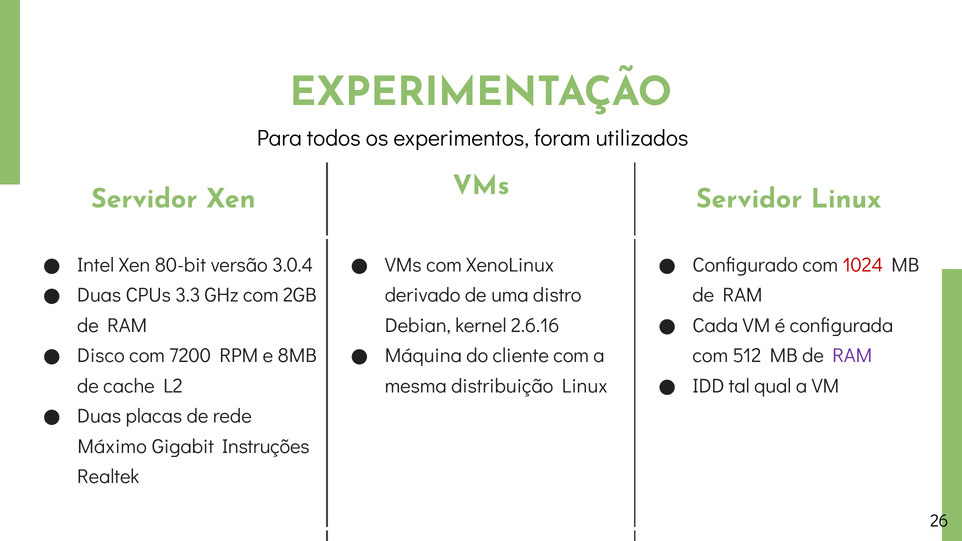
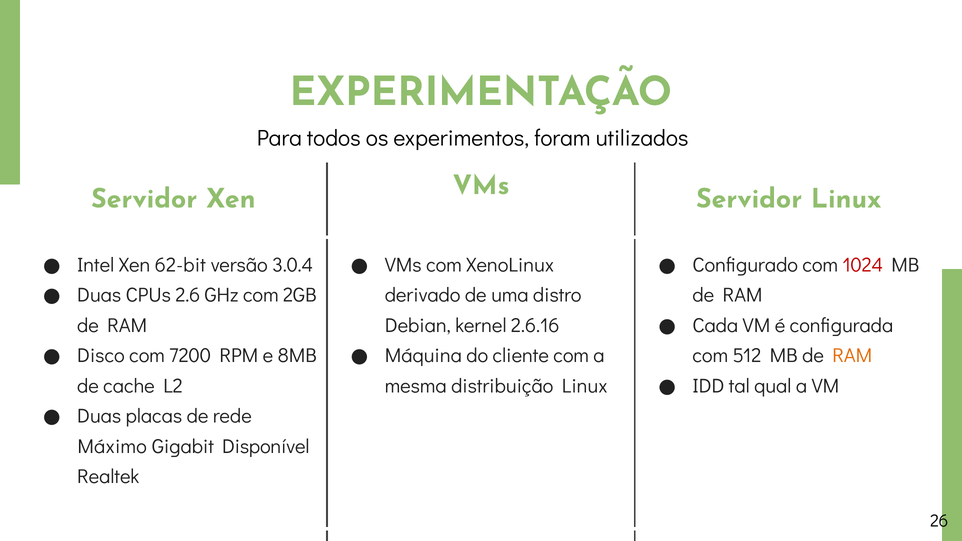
80-bit: 80-bit -> 62-bit
3.3: 3.3 -> 2.6
RAM at (852, 356) colour: purple -> orange
Instruções: Instruções -> Disponível
